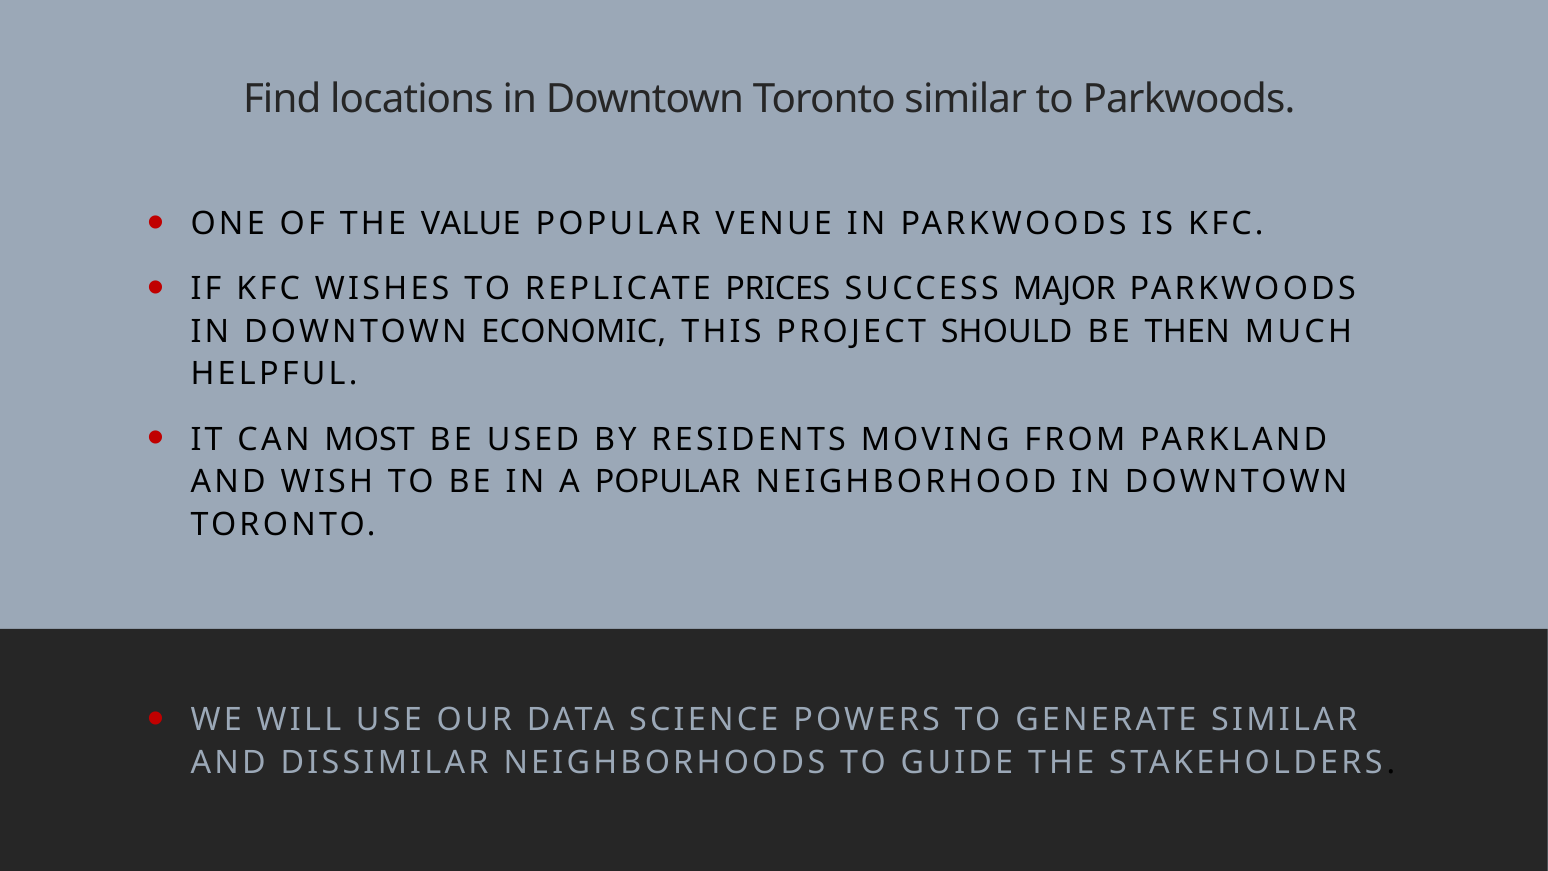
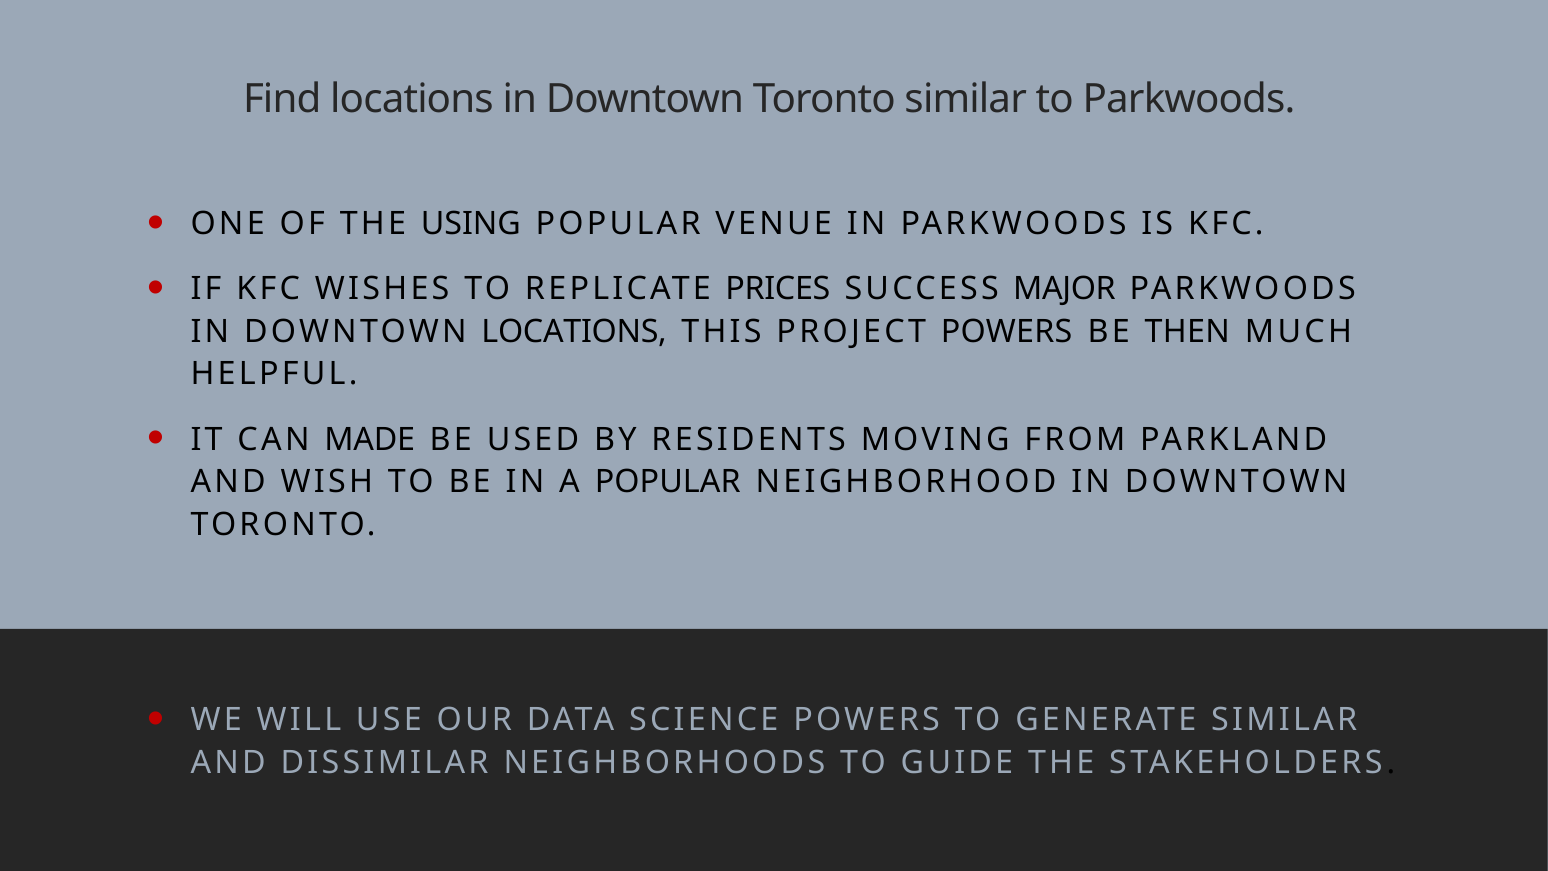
VALUE: VALUE -> USING
DOWNTOWN ECONOMIC: ECONOMIC -> LOCATIONS
PROJECT SHOULD: SHOULD -> POWERS
MOST: MOST -> MADE
